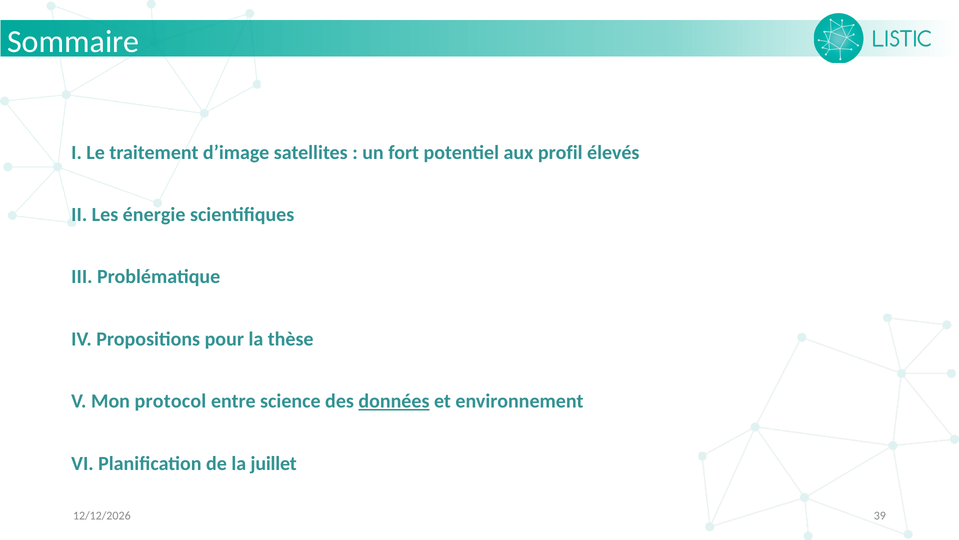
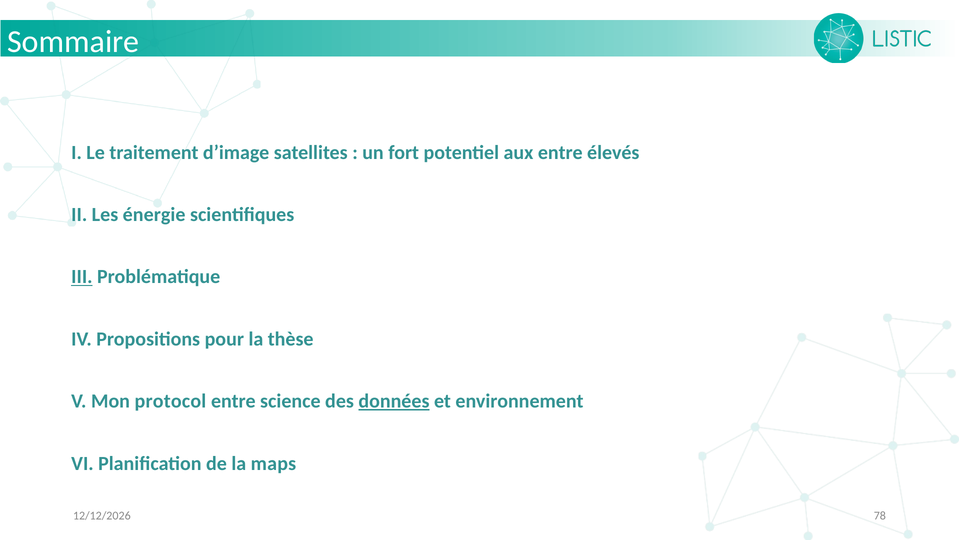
aux profil: profil -> entre
III underline: none -> present
juillet: juillet -> maps
39: 39 -> 78
